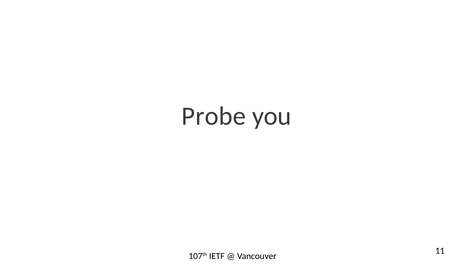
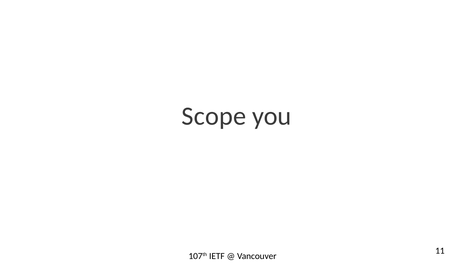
Probe: Probe -> Scope
